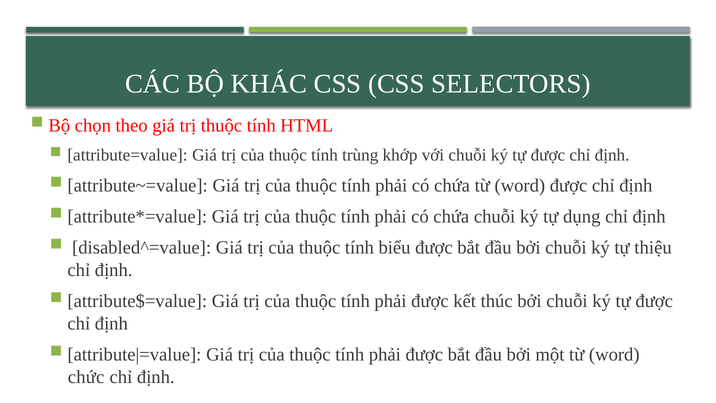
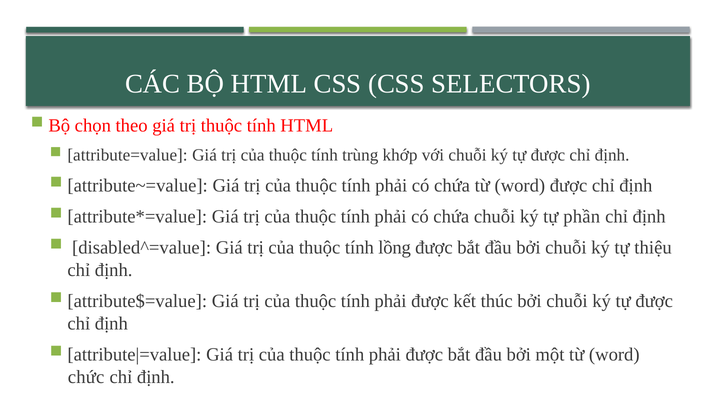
BỘ KHÁC: KHÁC -> HTML
dụng: dụng -> phần
biểu: biểu -> lồng
